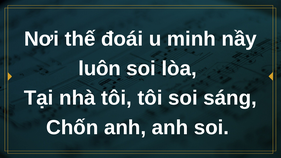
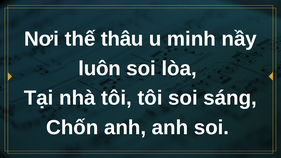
đoái: đoái -> thâu
